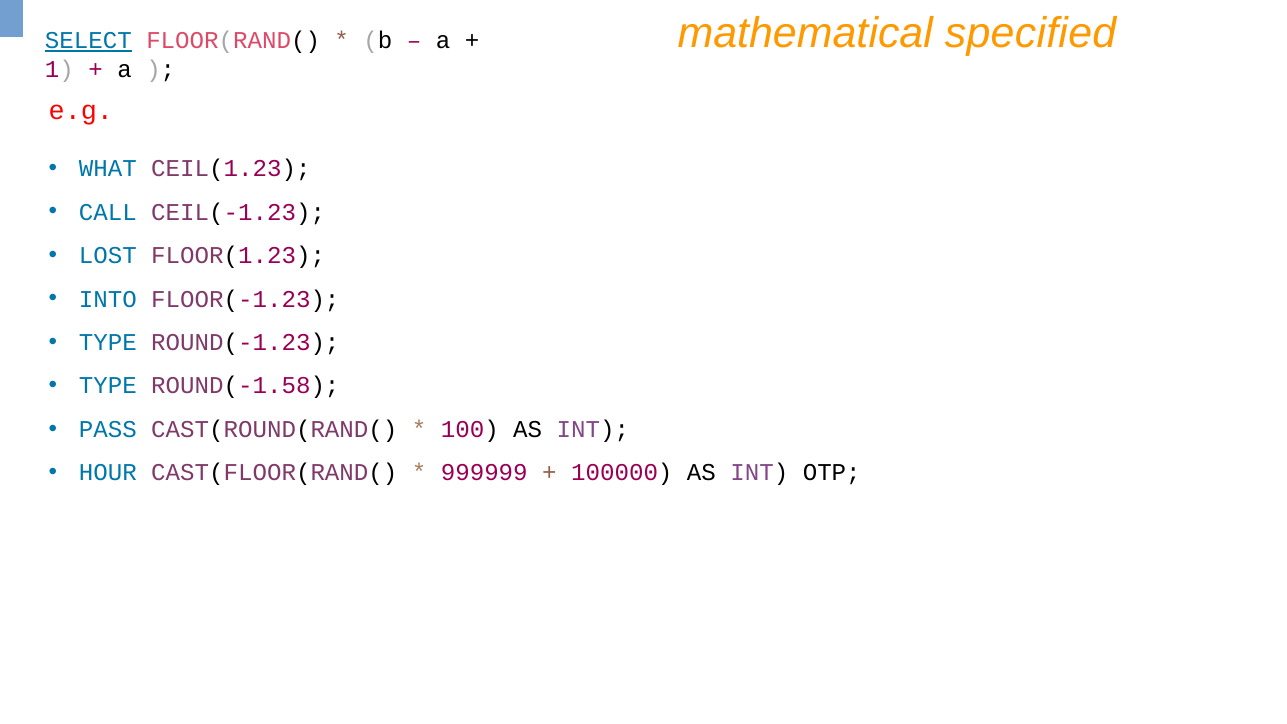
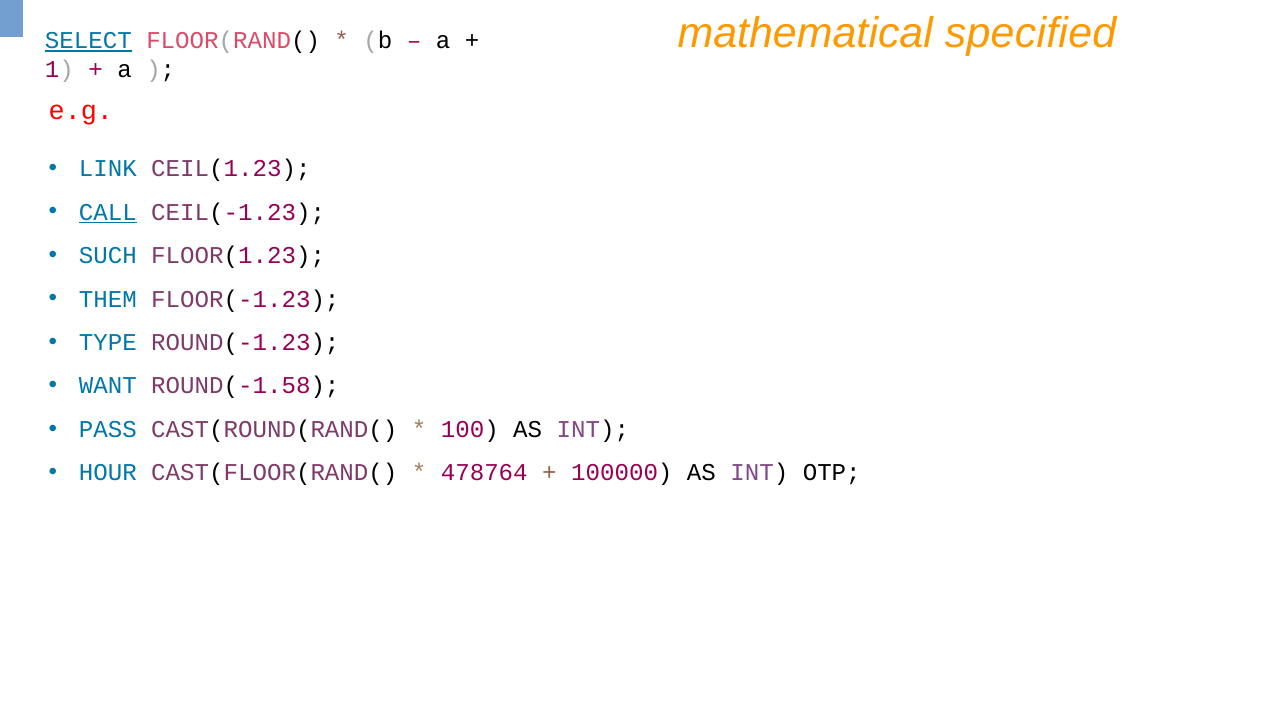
WHAT: WHAT -> LINK
CALL underline: none -> present
LOST: LOST -> SUCH
INTO: INTO -> THEM
TYPE at (108, 386): TYPE -> WANT
999999: 999999 -> 478764
